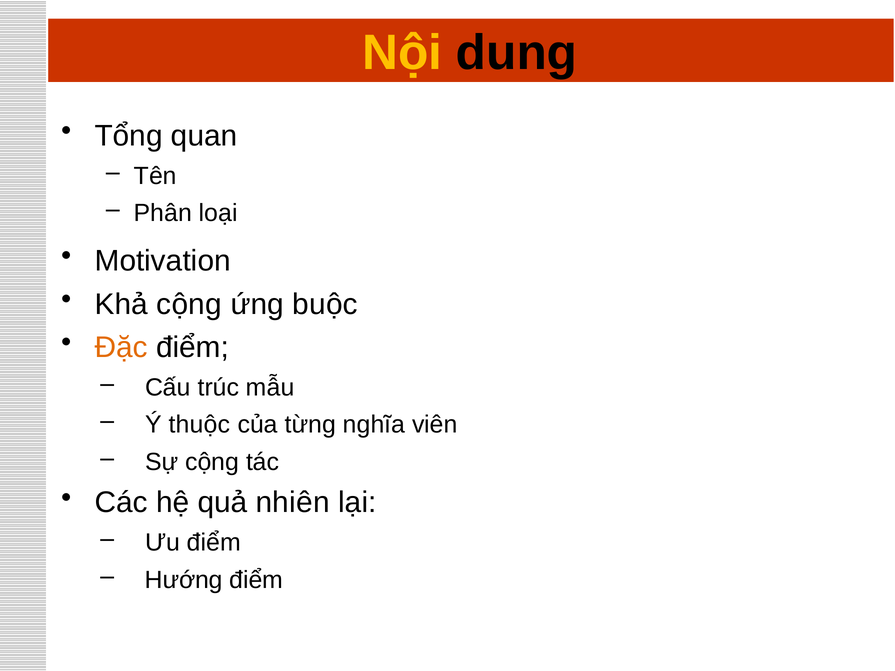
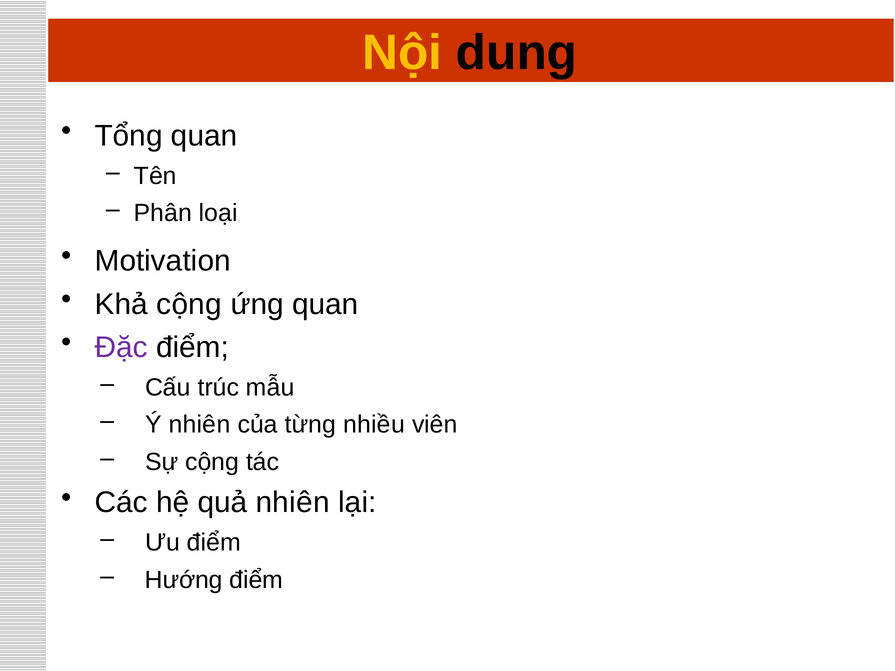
ứng buộc: buộc -> quan
Đặc colour: orange -> purple
Ý thuộc: thuộc -> nhiên
nghĩa: nghĩa -> nhiều
